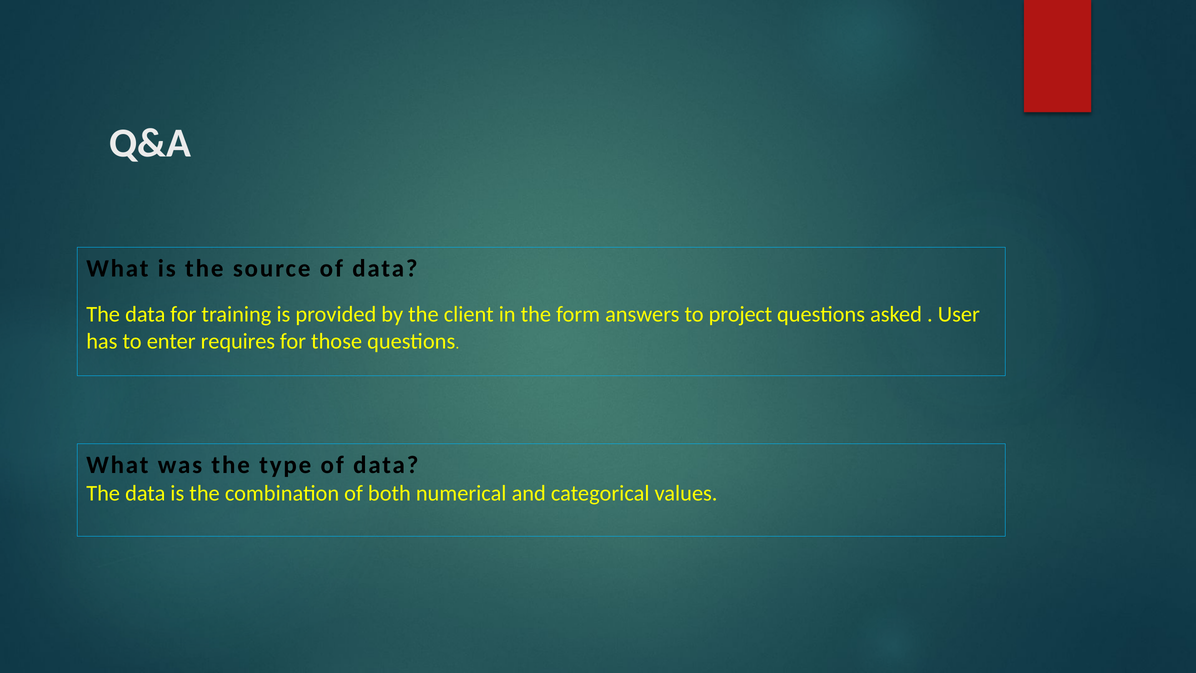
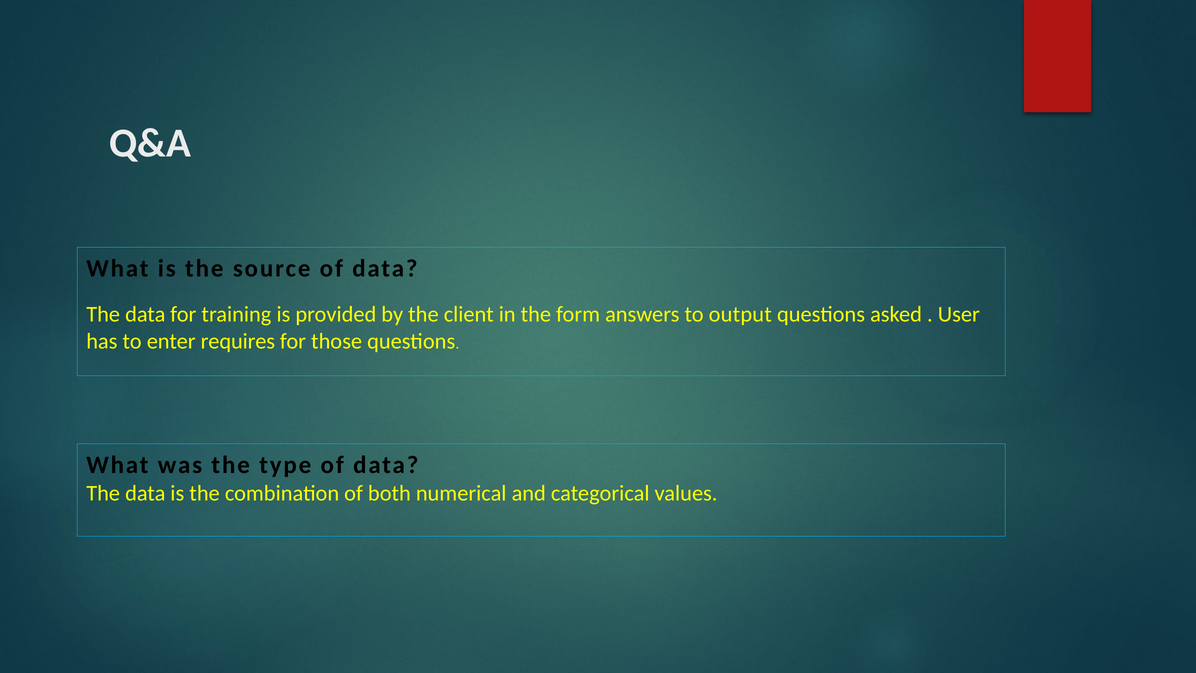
project: project -> output
